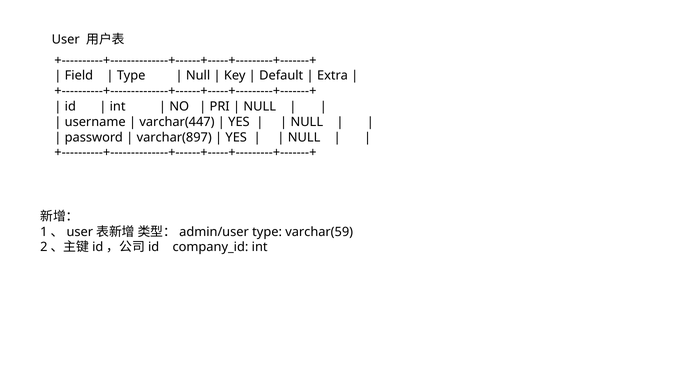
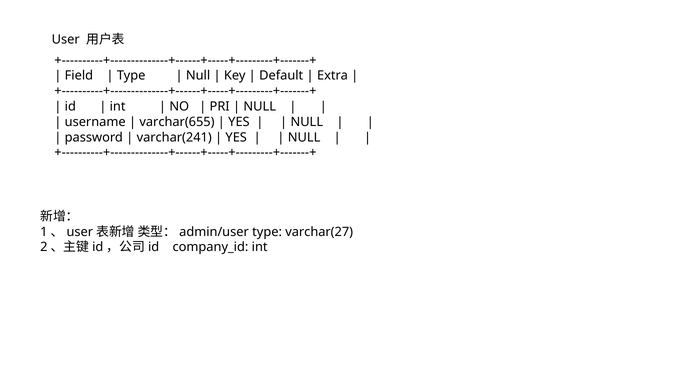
varchar(447: varchar(447 -> varchar(655
varchar(897: varchar(897 -> varchar(241
varchar(59: varchar(59 -> varchar(27
